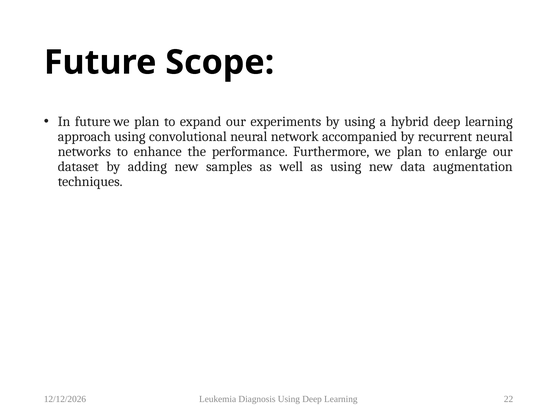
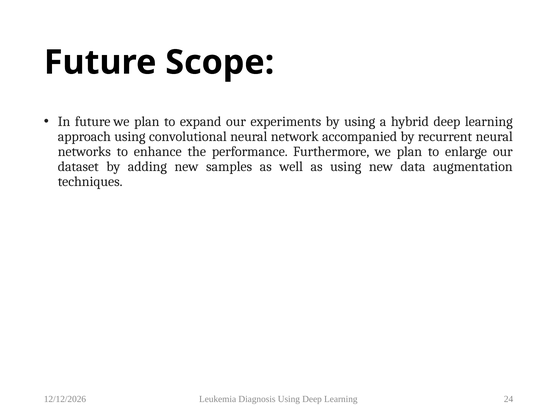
22: 22 -> 24
